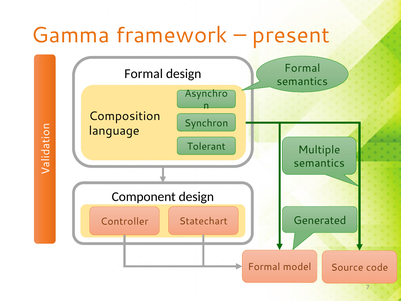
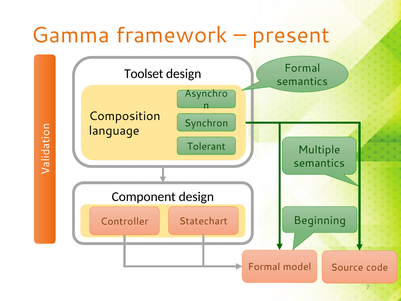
Formal at (144, 74): Formal -> Toolset
Generated: Generated -> Beginning
